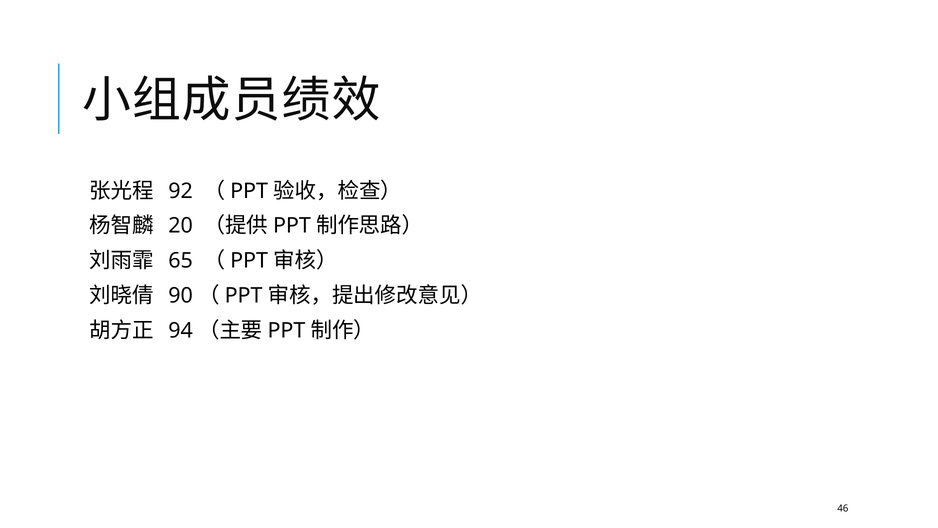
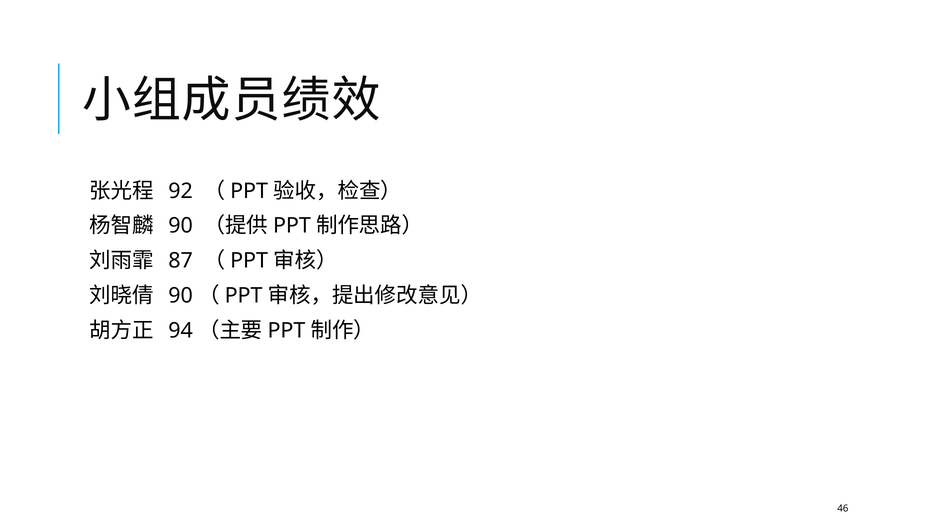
20 at (181, 226): 20 -> 90
65: 65 -> 87
